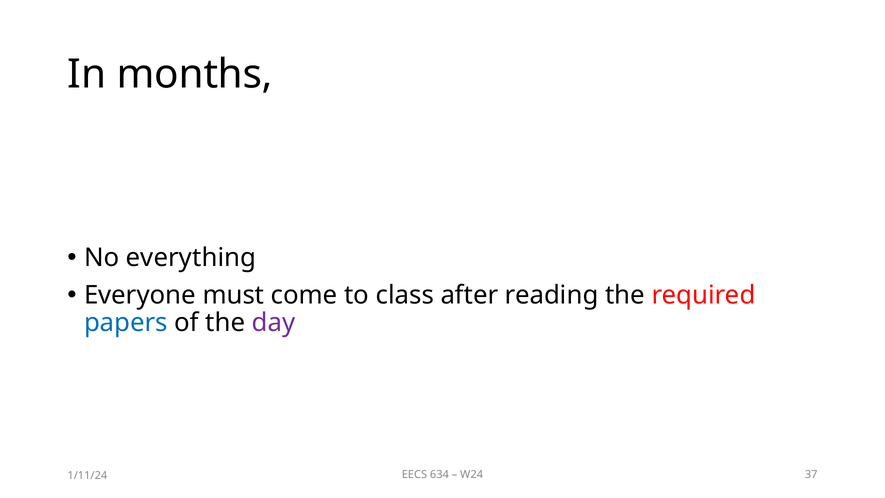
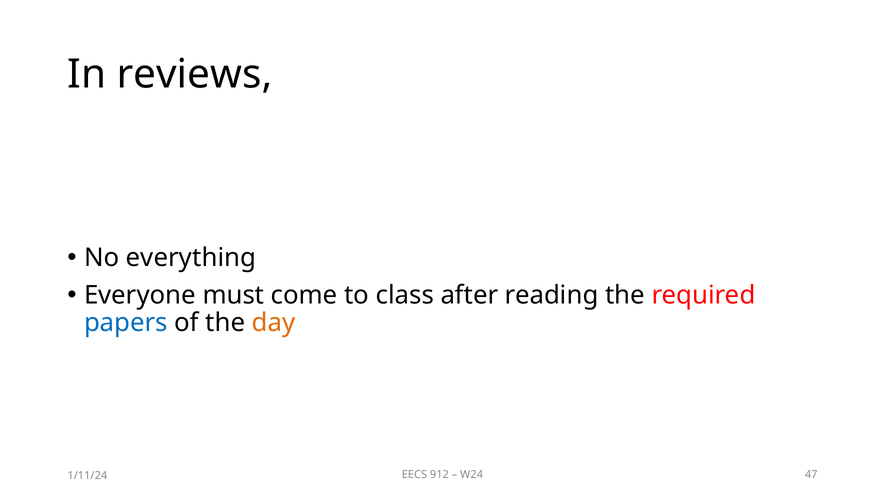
months: months -> reviews
day colour: purple -> orange
634: 634 -> 912
37: 37 -> 47
